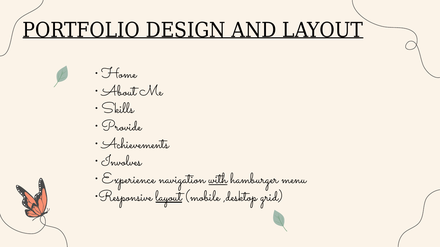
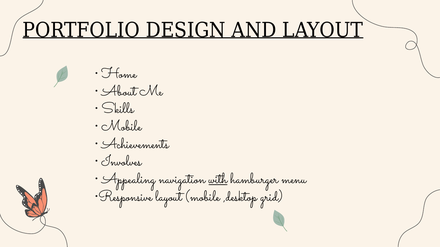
Provide at (122, 126): Provide -> Mobile
Experience: Experience -> Appealing
layout at (169, 196) underline: present -> none
